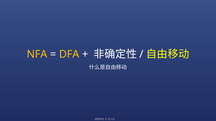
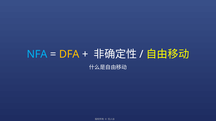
NFA colour: yellow -> light blue
